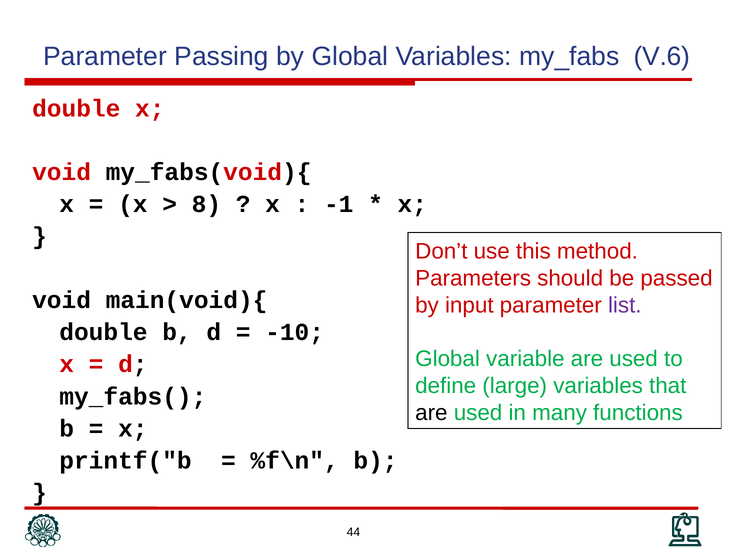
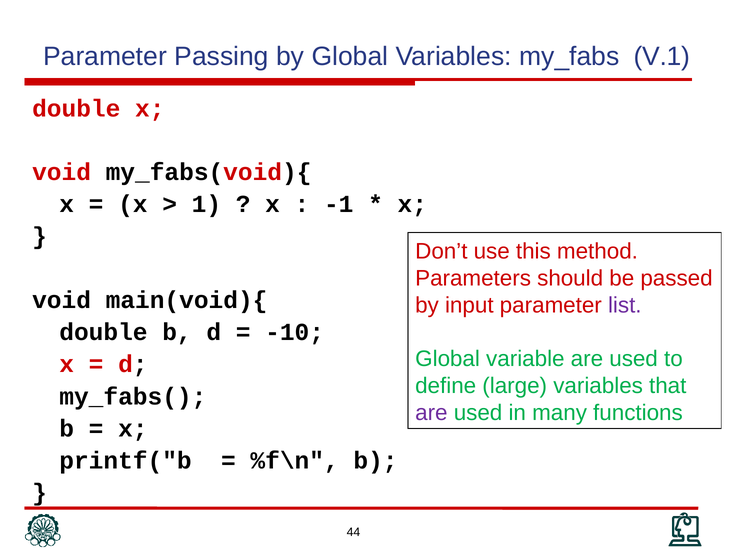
V.6: V.6 -> V.1
8: 8 -> 1
are at (431, 413) colour: black -> purple
